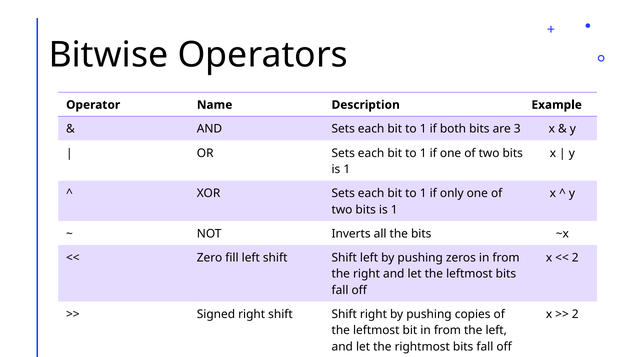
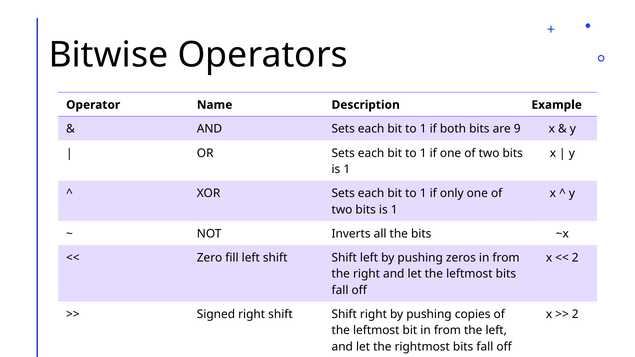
3: 3 -> 9
